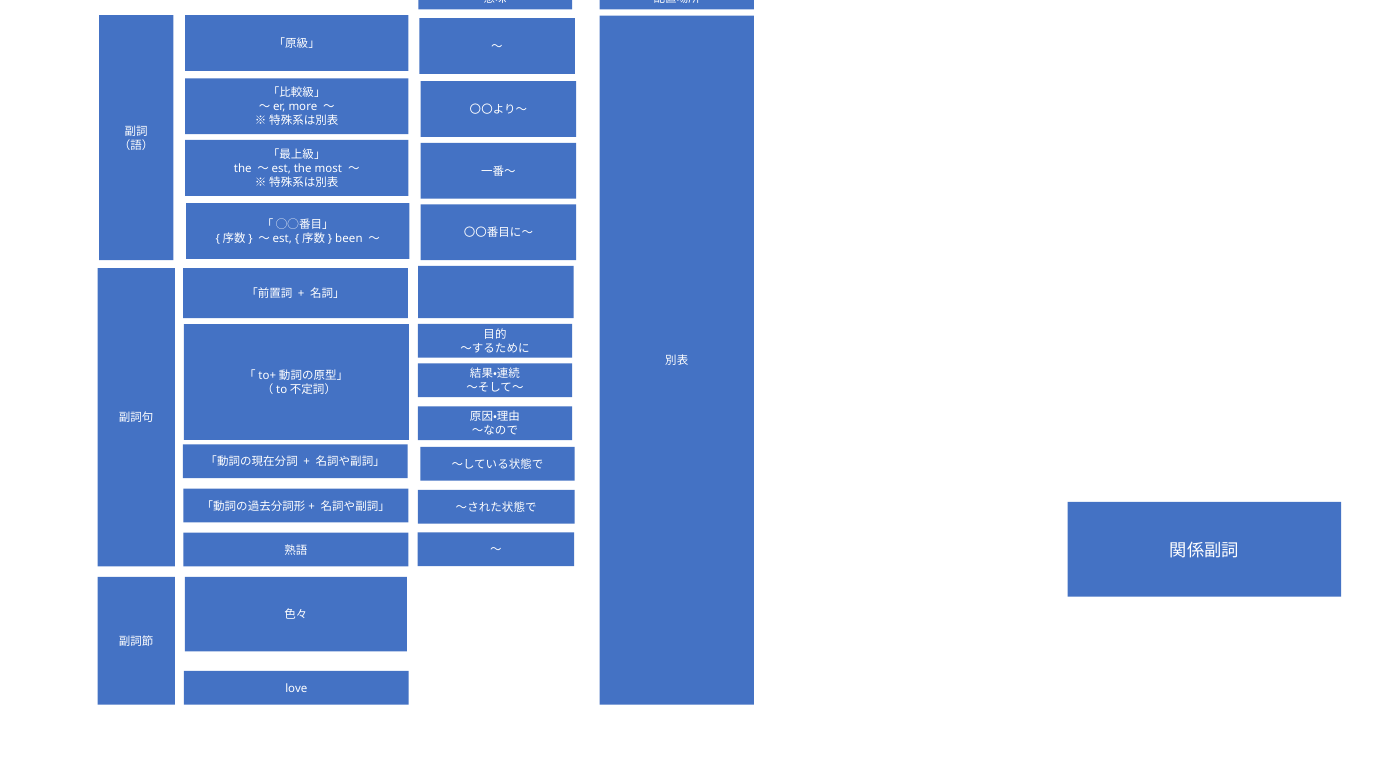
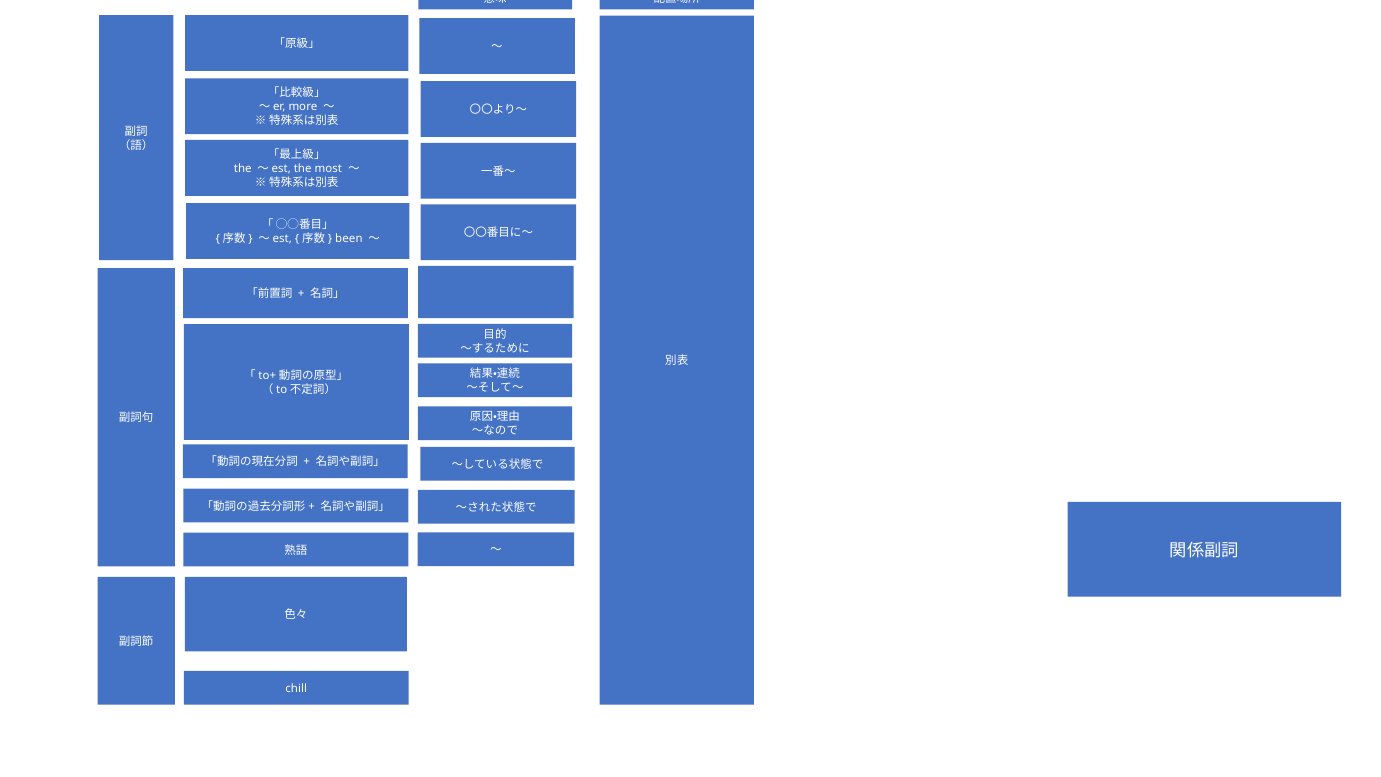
love: love -> chill
